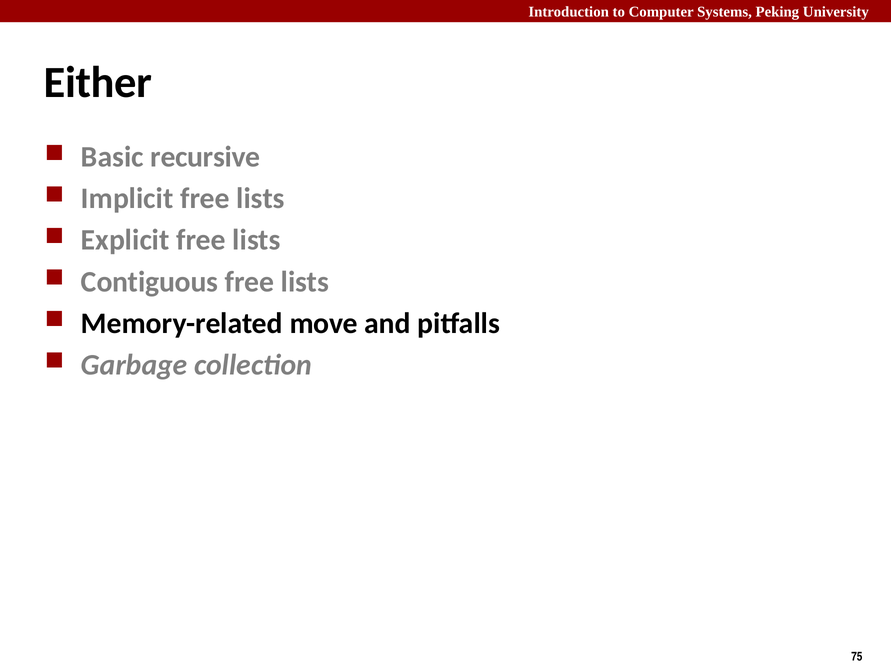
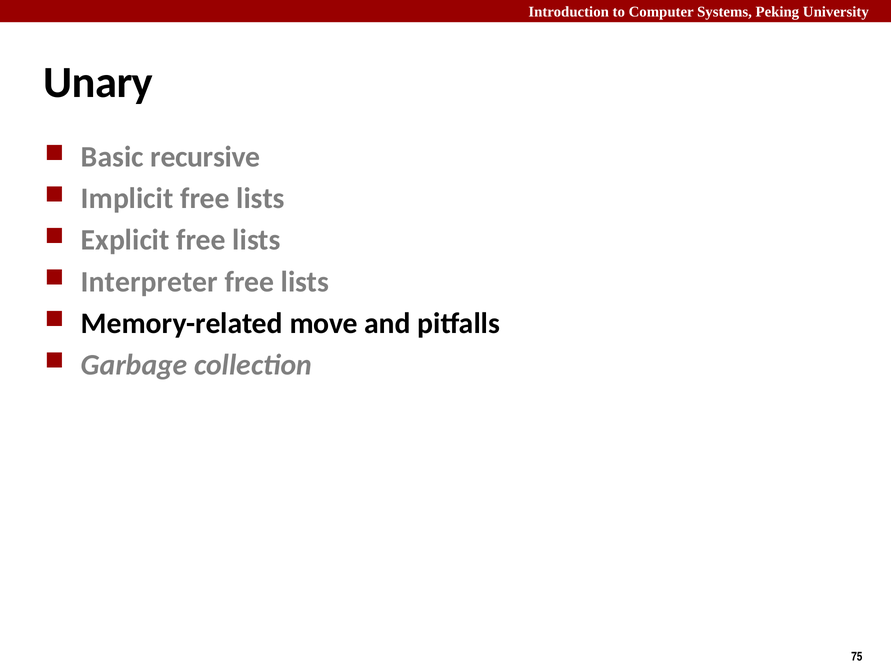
Either: Either -> Unary
Contiguous: Contiguous -> Interpreter
